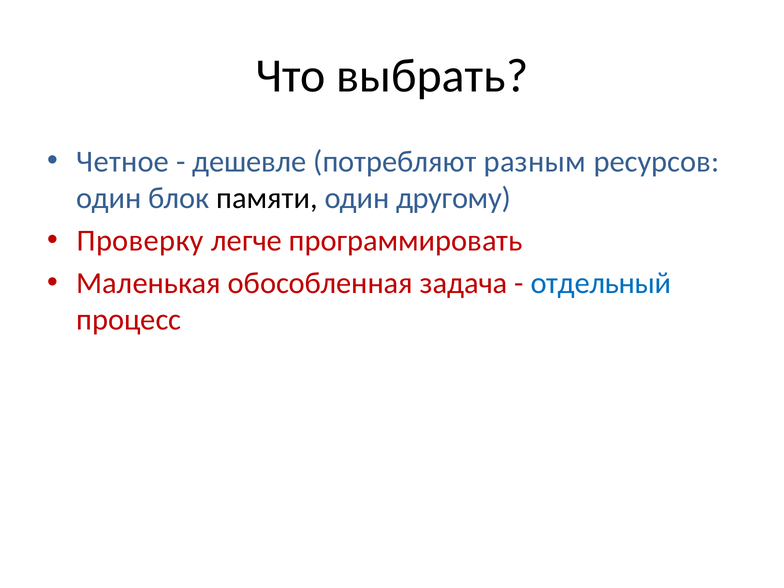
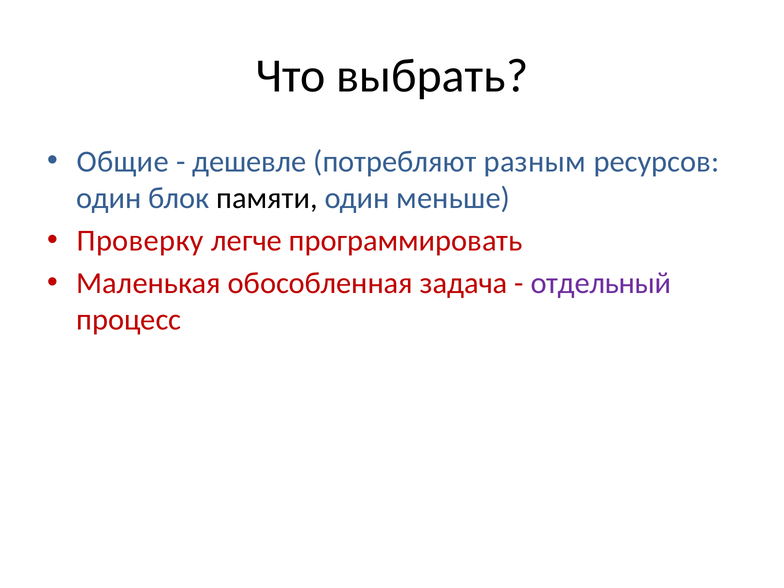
Четное: Четное -> Общие
другому: другому -> меньше
отдельный colour: blue -> purple
